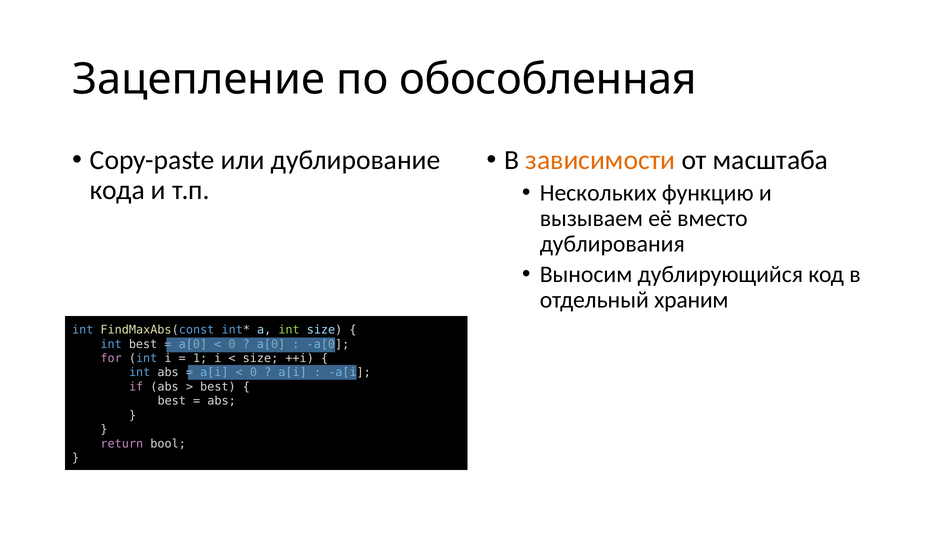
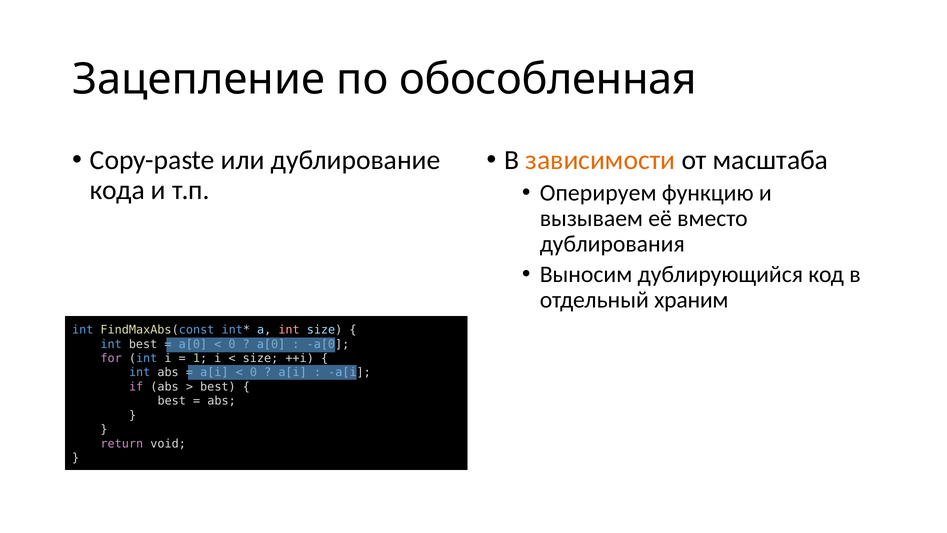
Нескольких: Нескольких -> Оперируем
int at (289, 330) colour: light green -> pink
bool: bool -> void
